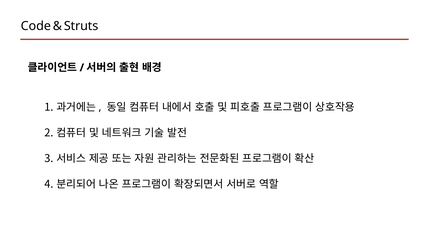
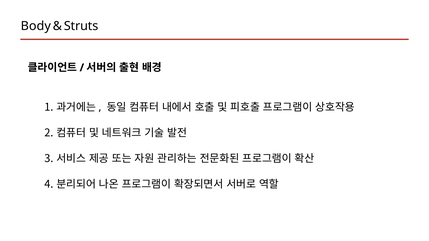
Code: Code -> Body
